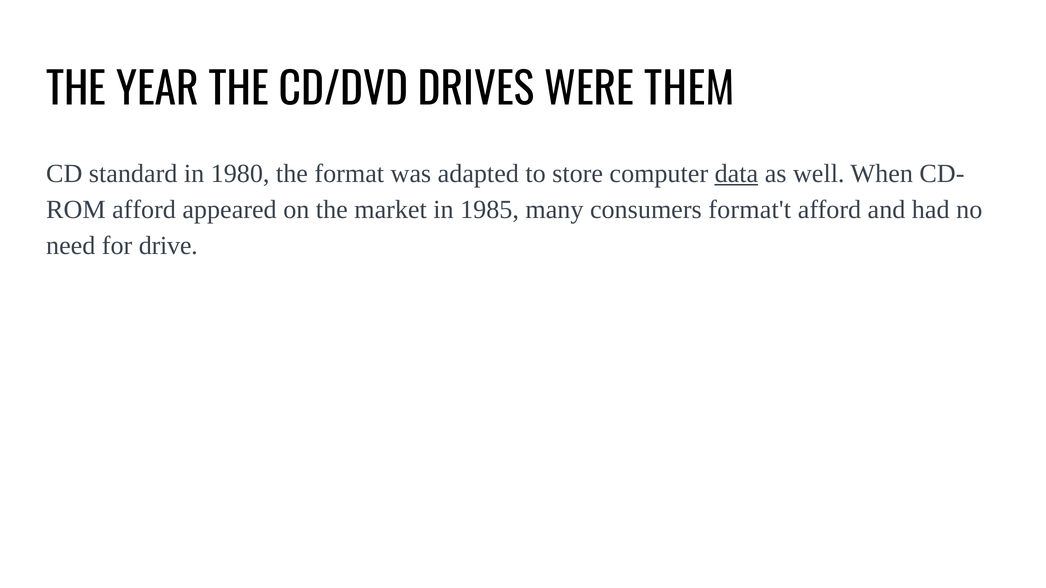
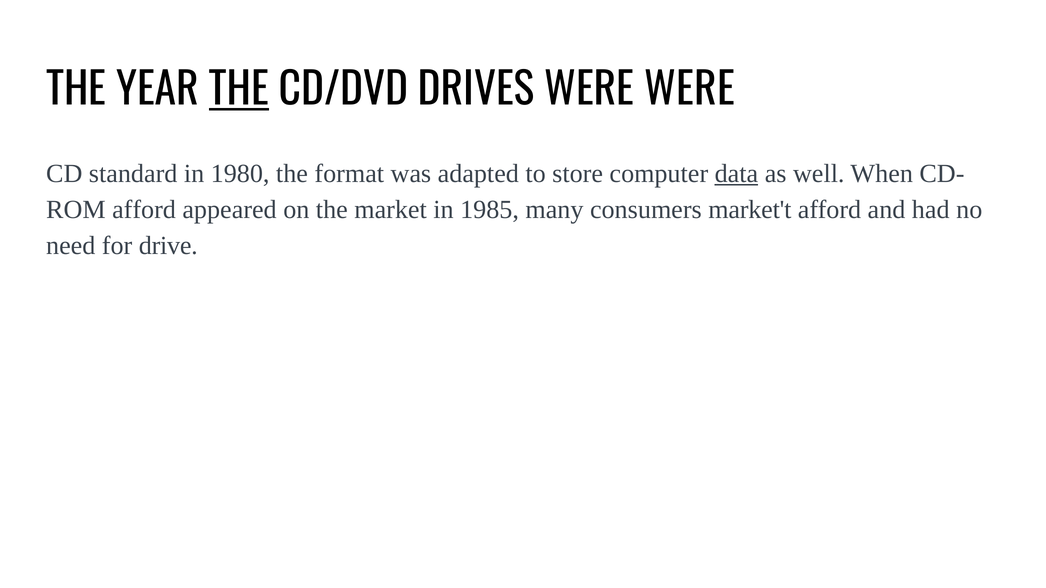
THE at (239, 91) underline: none -> present
WERE THEM: THEM -> WERE
format't: format't -> market't
